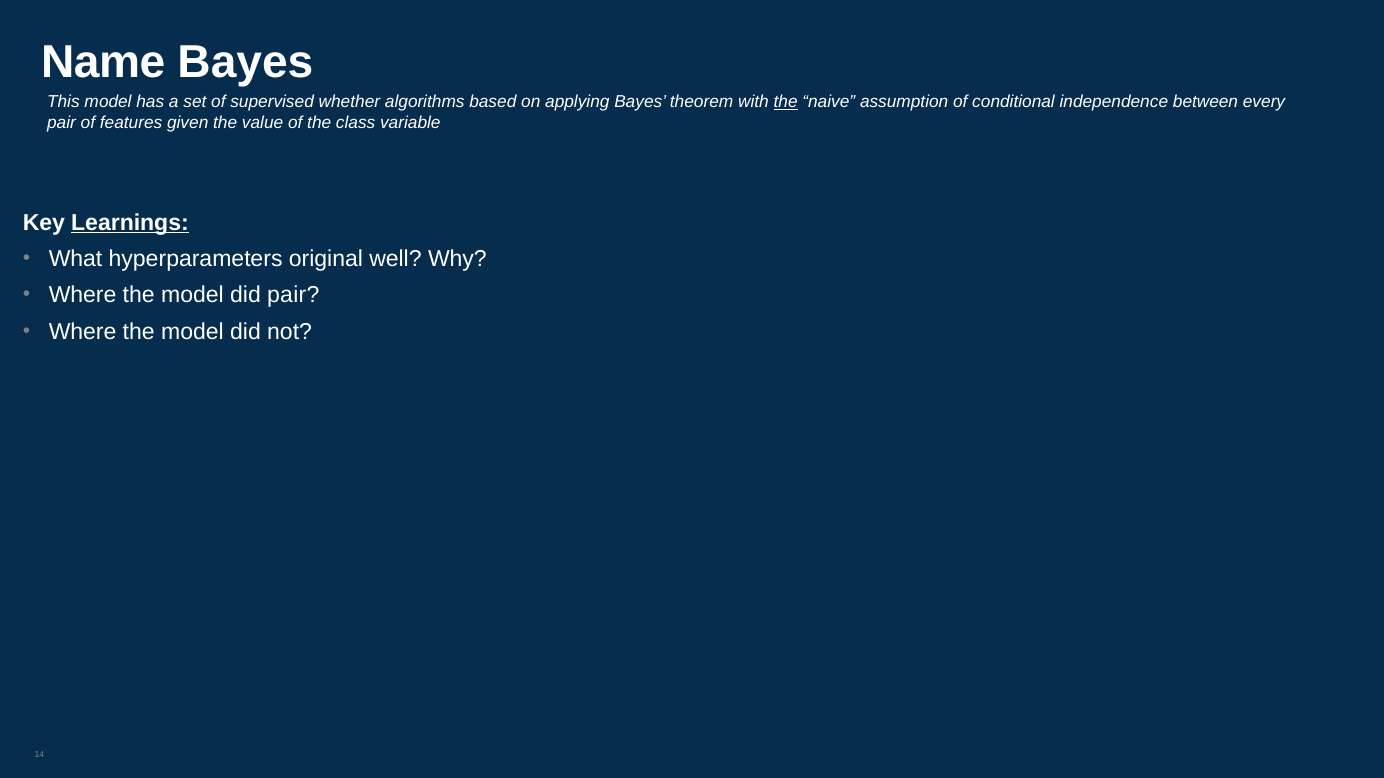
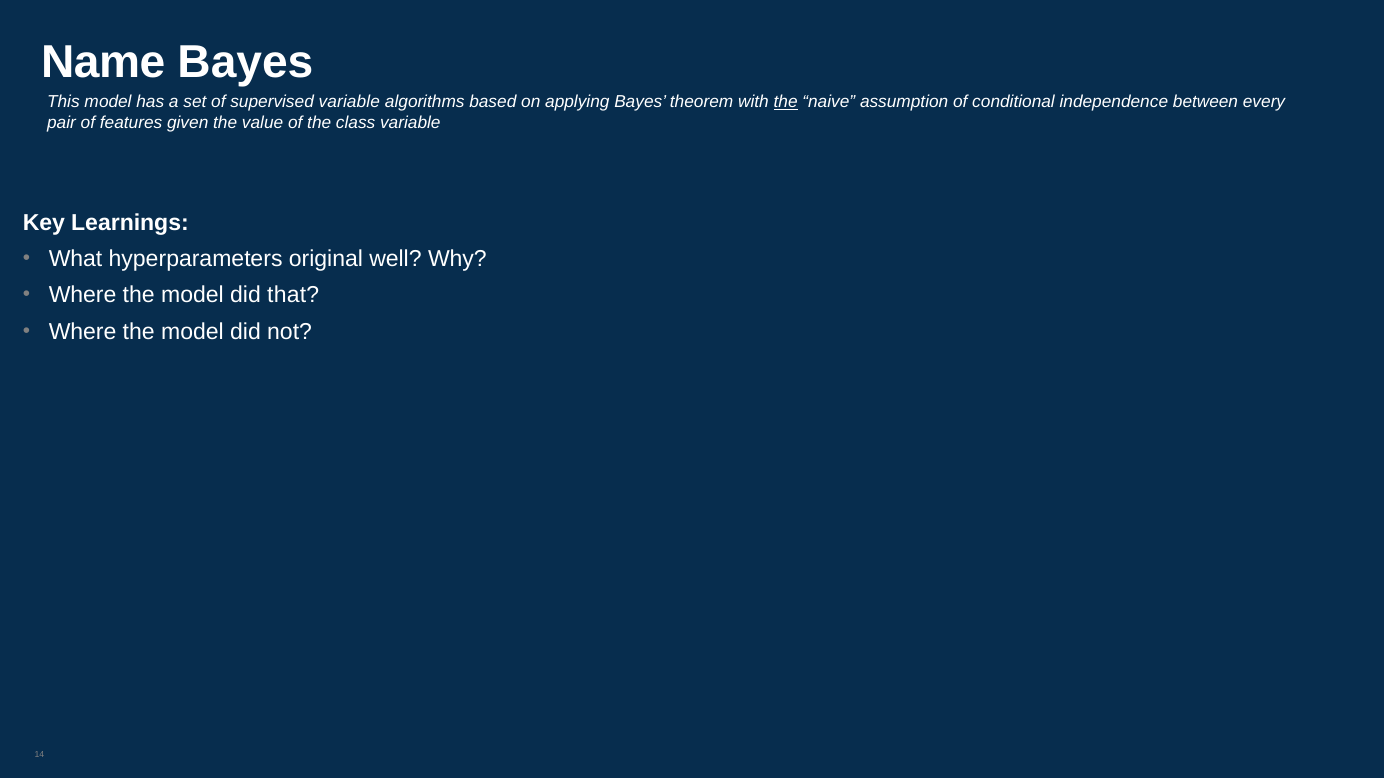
supervised whether: whether -> variable
Learnings underline: present -> none
did pair: pair -> that
